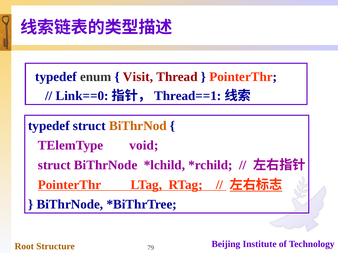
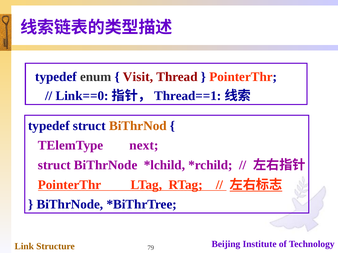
void: void -> next
Root: Root -> Link
